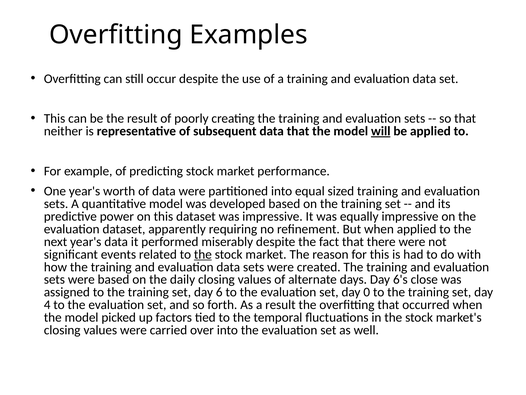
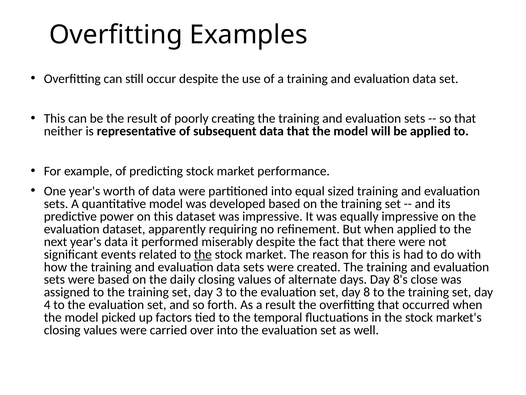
will underline: present -> none
6's: 6's -> 8's
6: 6 -> 3
0: 0 -> 8
